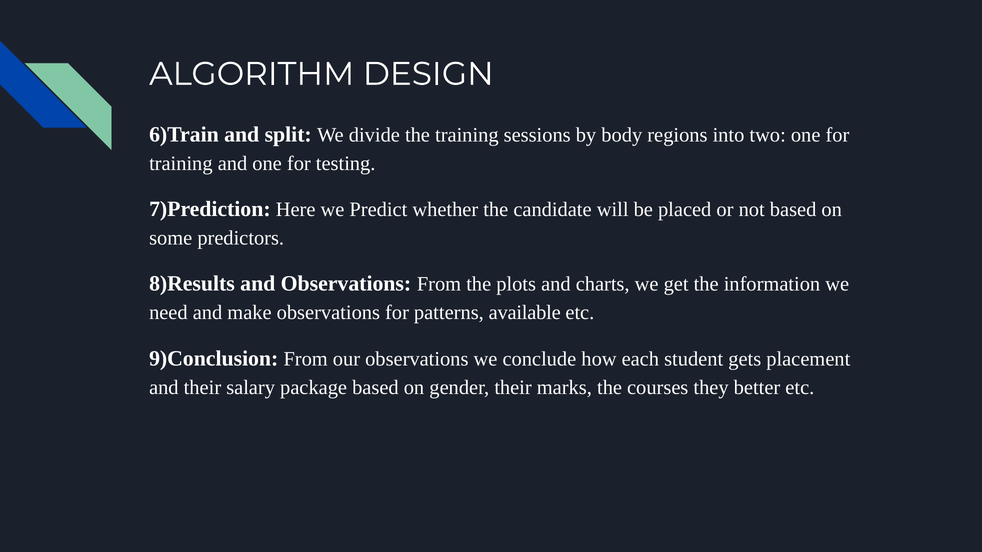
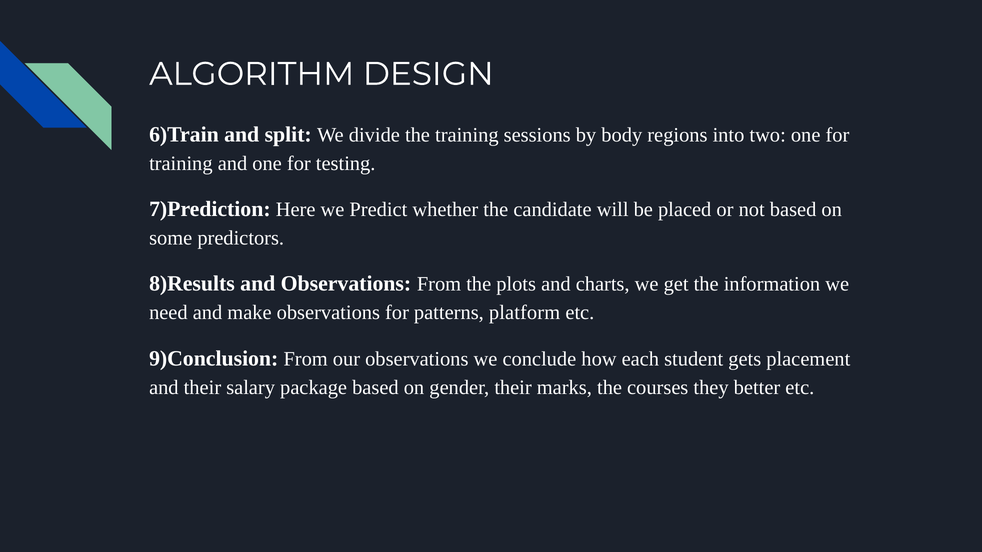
available: available -> platform
